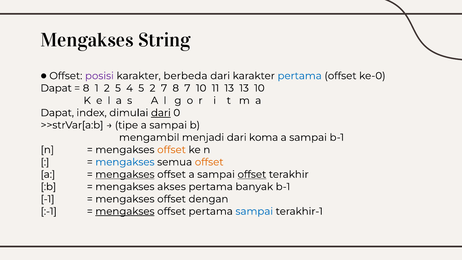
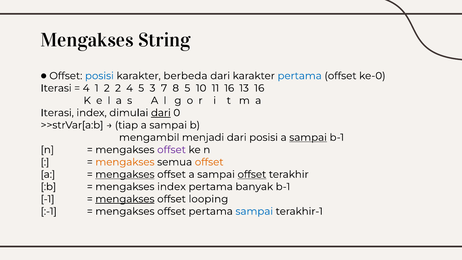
posisi at (99, 76) colour: purple -> blue
Dapat at (56, 88): Dapat -> Iterasi
8 at (86, 88): 8 -> 4
2 5: 5 -> 2
5 2: 2 -> 3
8 7: 7 -> 5
11 13: 13 -> 16
13 10: 10 -> 16
Dapat at (57, 113): Dapat -> Iterasi
tipe: tipe -> tiap
dari koma: koma -> posisi
sampai at (308, 137) underline: none -> present
offset at (172, 150) colour: orange -> purple
mengakses at (125, 162) colour: blue -> orange
mengakses akses: akses -> index
mengakses at (125, 199) underline: none -> present
dengan: dengan -> looping
mengakses at (125, 211) underline: present -> none
